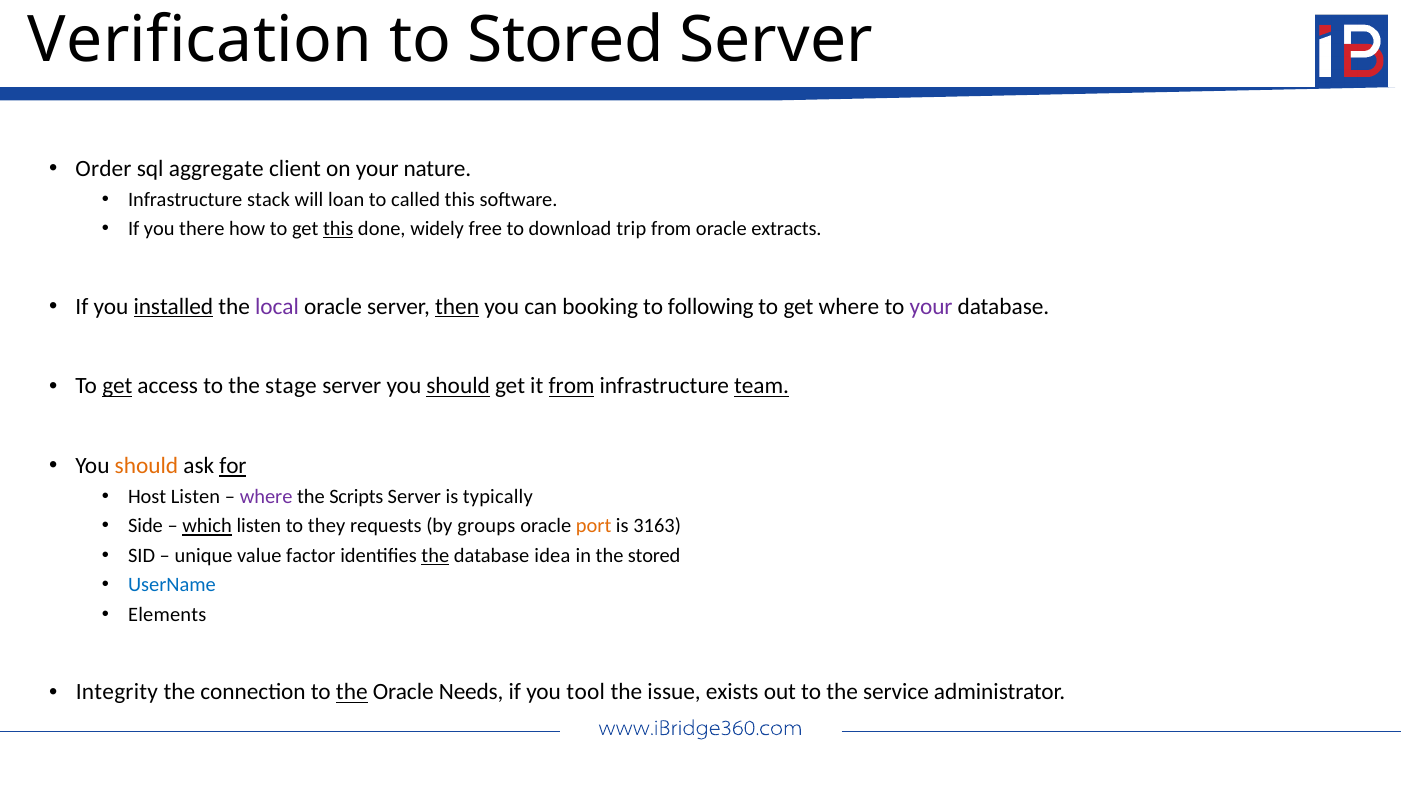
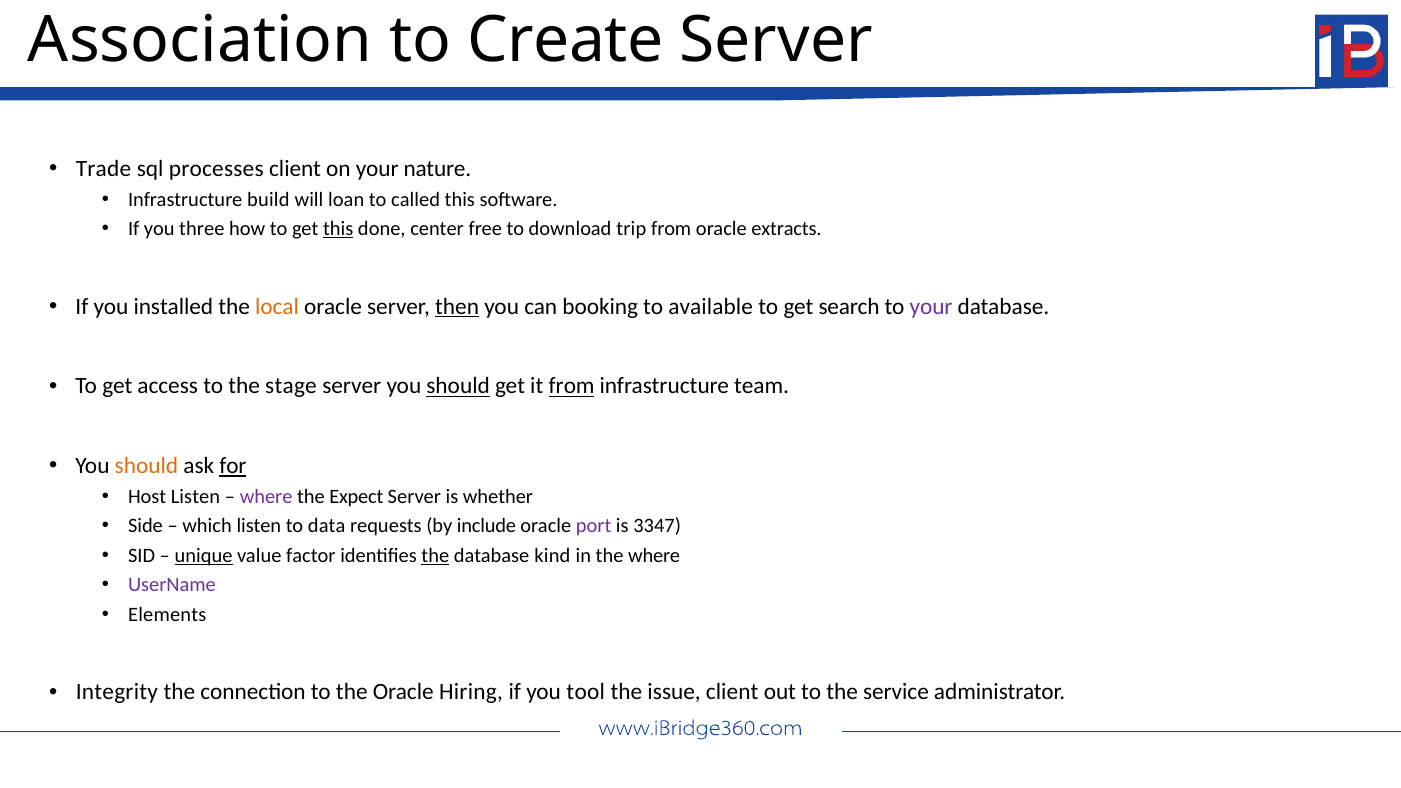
Verification: Verification -> Association
to Stored: Stored -> Create
Order: Order -> Trade
aggregate: aggregate -> processes
stack: stack -> build
there: there -> three
widely: widely -> center
installed underline: present -> none
local colour: purple -> orange
following: following -> available
get where: where -> search
get at (117, 386) underline: present -> none
team underline: present -> none
Scripts: Scripts -> Expect
typically: typically -> whether
which underline: present -> none
they: they -> data
groups: groups -> include
port colour: orange -> purple
3163: 3163 -> 3347
unique underline: none -> present
idea: idea -> kind
the stored: stored -> where
UserName colour: blue -> purple
the at (352, 692) underline: present -> none
Needs: Needs -> Hiring
issue exists: exists -> client
